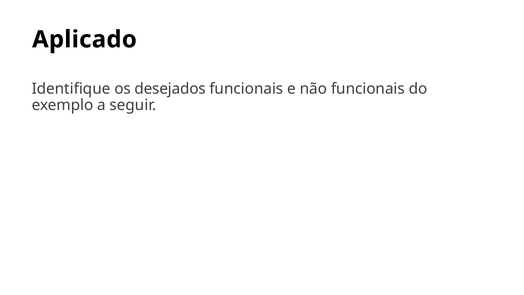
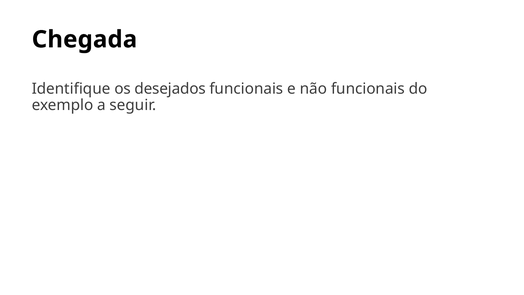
Aplicado: Aplicado -> Chegada
